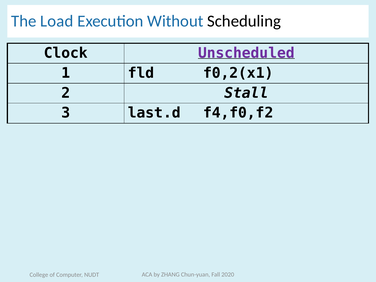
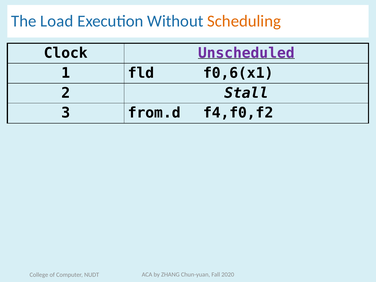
Scheduling colour: black -> orange
f0,2(x1: f0,2(x1 -> f0,6(x1
last.d: last.d -> from.d
